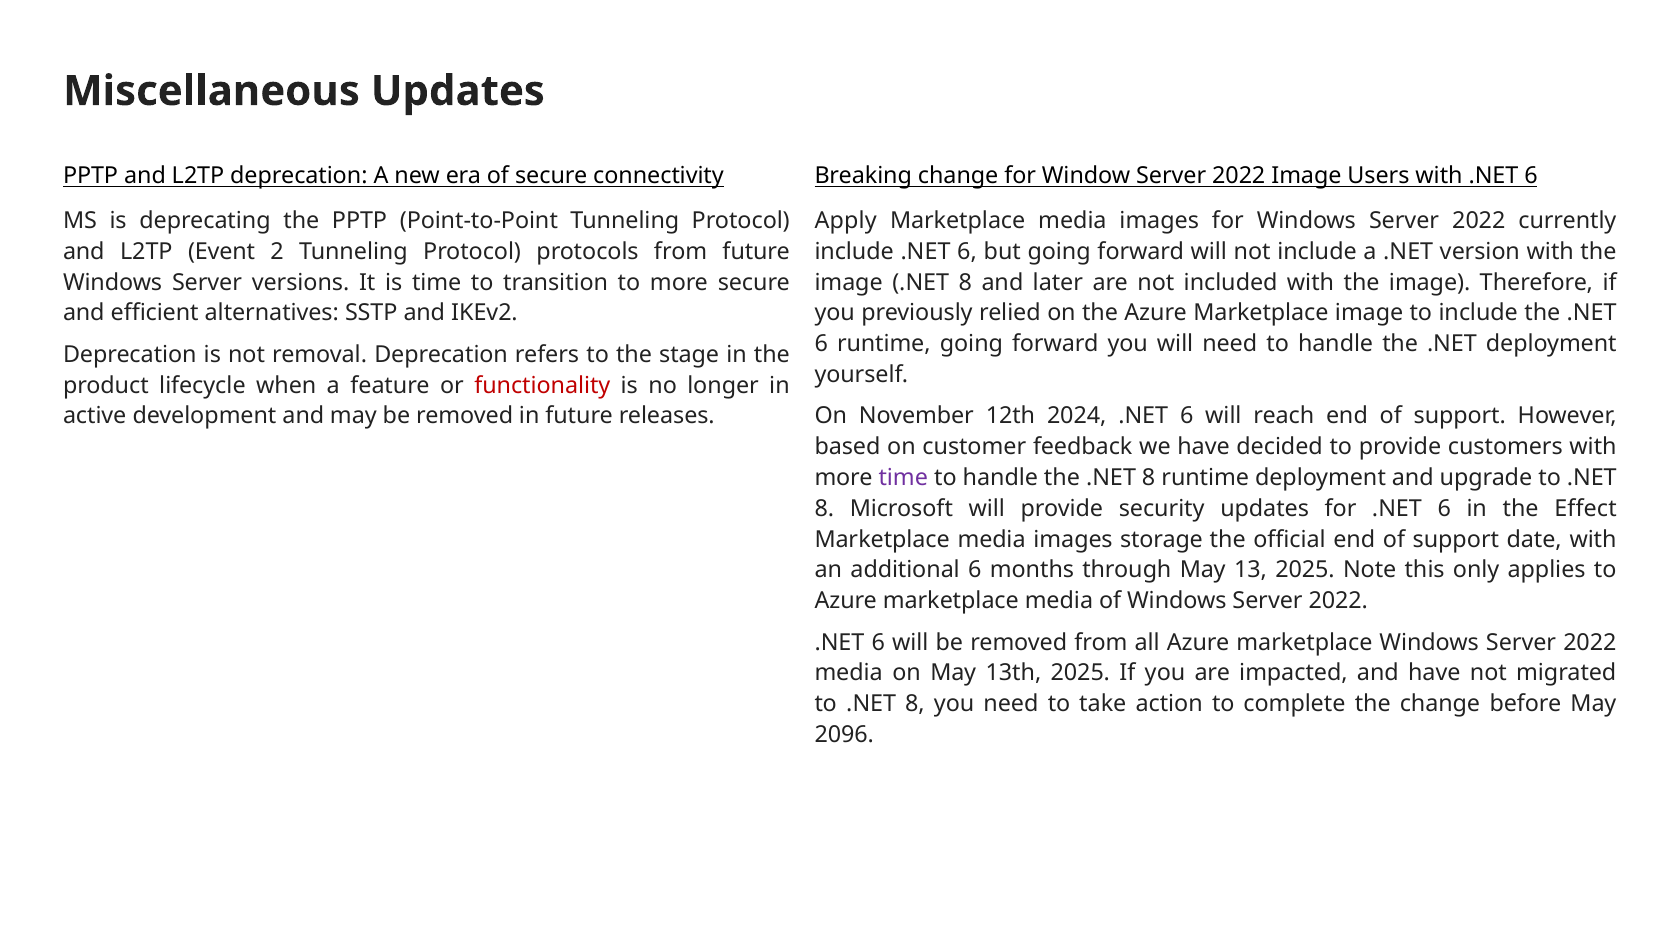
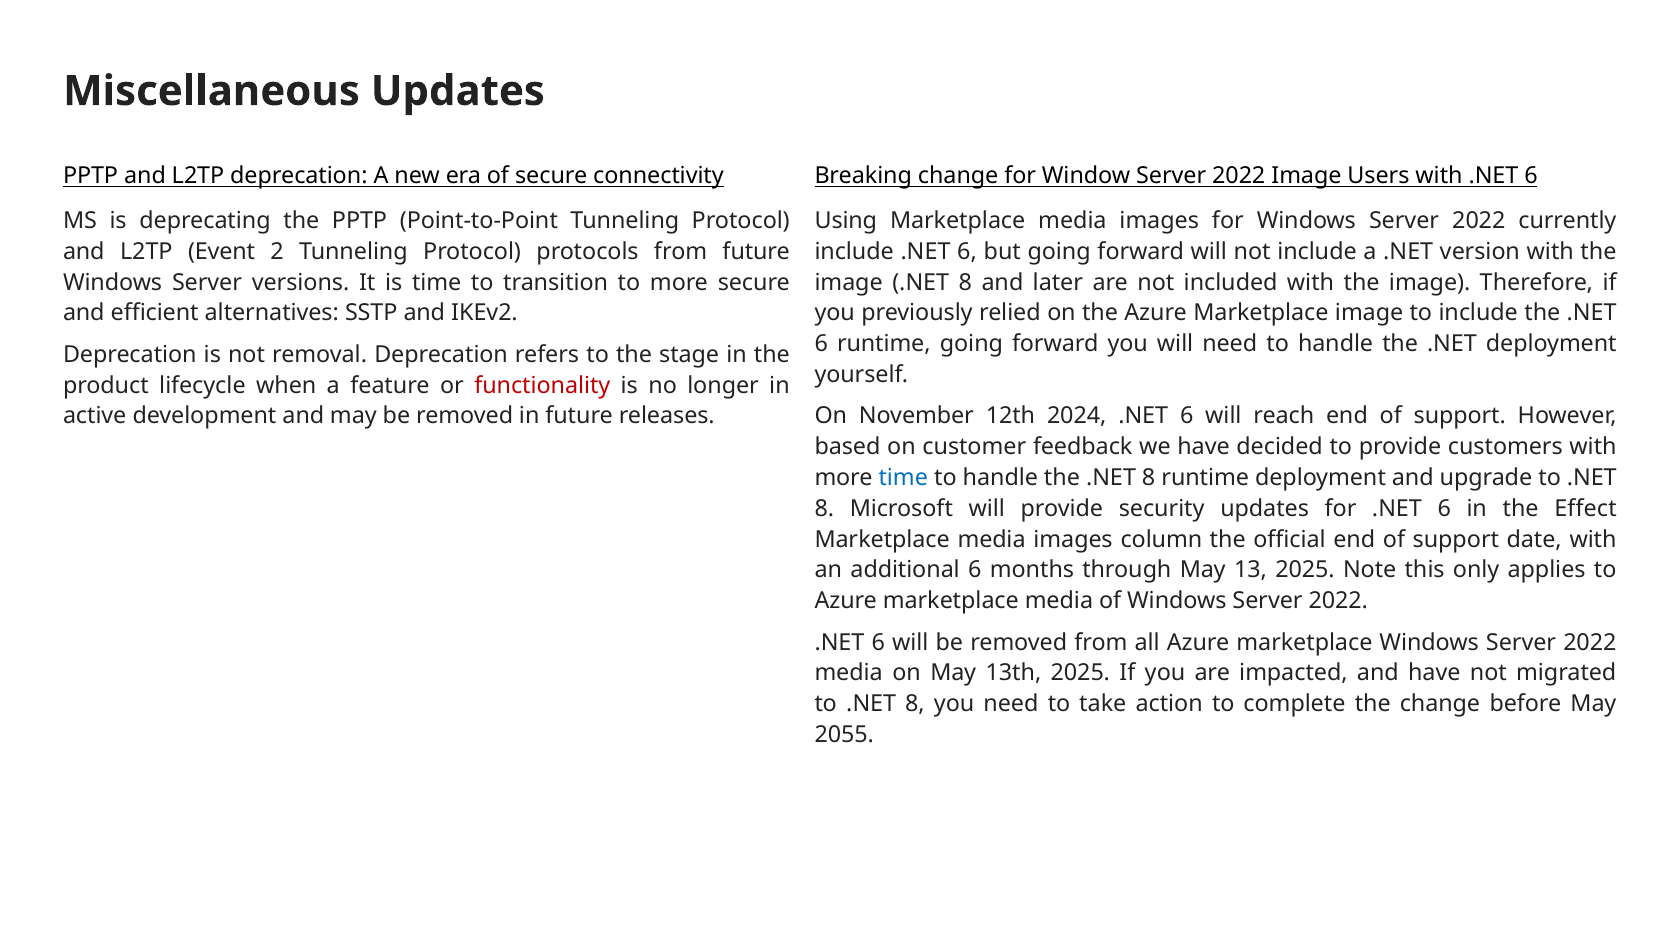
Apply: Apply -> Using
time at (903, 478) colour: purple -> blue
storage: storage -> column
2096: 2096 -> 2055
